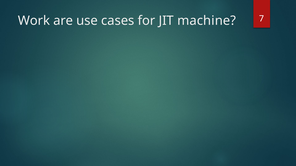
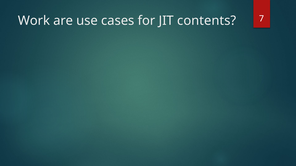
machine: machine -> contents
